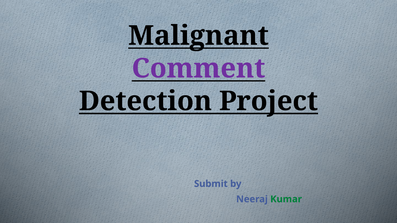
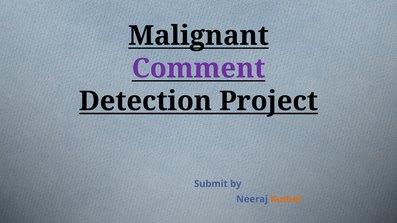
Kumar colour: green -> orange
